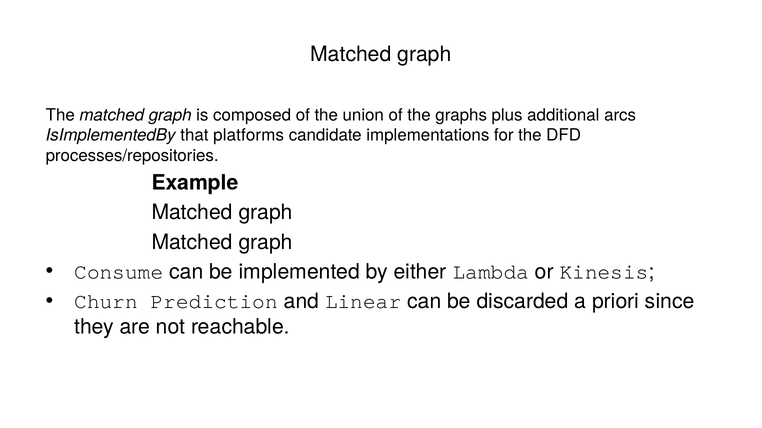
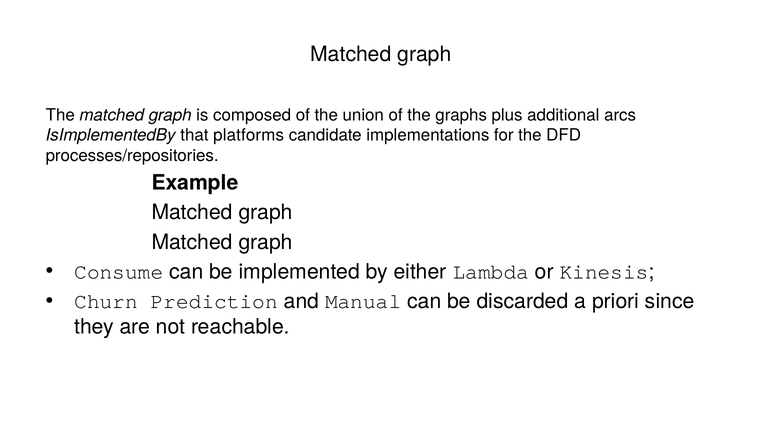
Linear: Linear -> Manual
